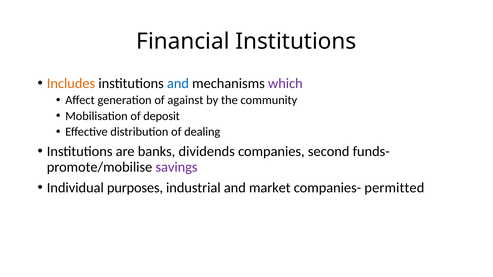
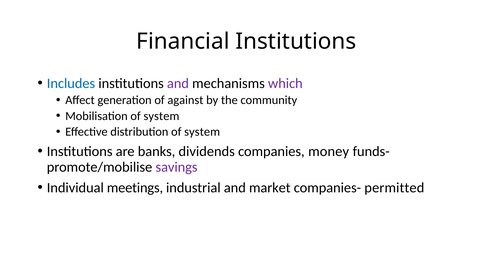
Includes colour: orange -> blue
and at (178, 83) colour: blue -> purple
Mobilisation of deposit: deposit -> system
distribution of dealing: dealing -> system
second: second -> money
purposes: purposes -> meetings
